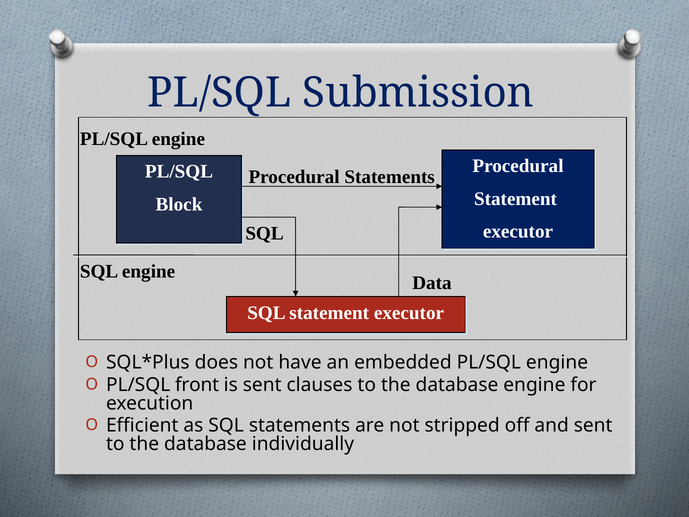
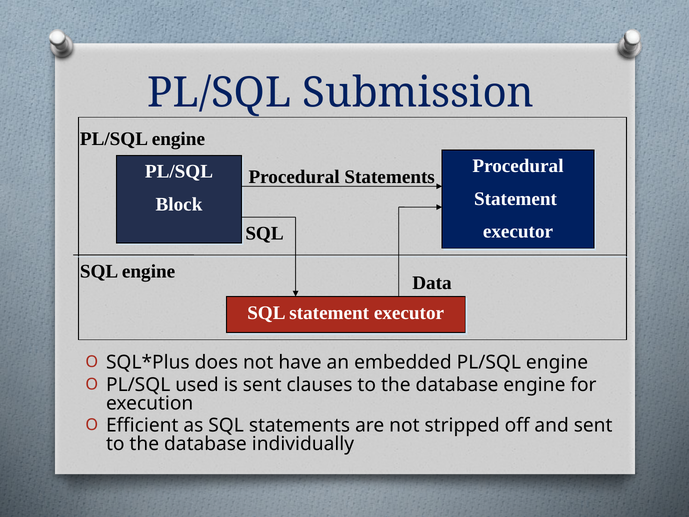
front: front -> used
